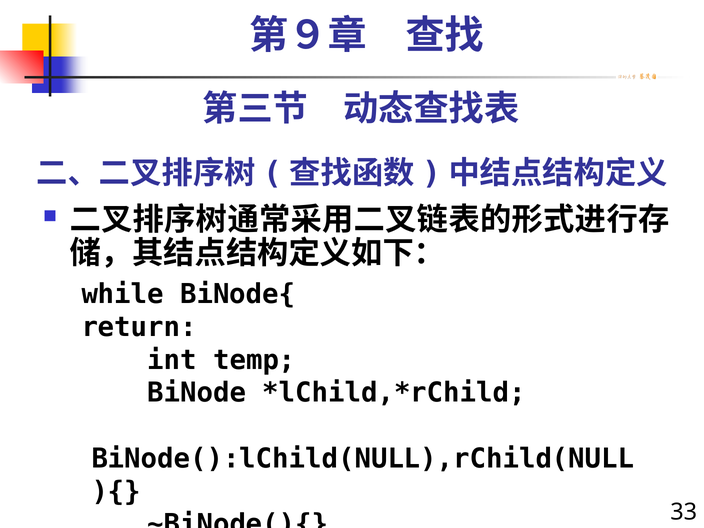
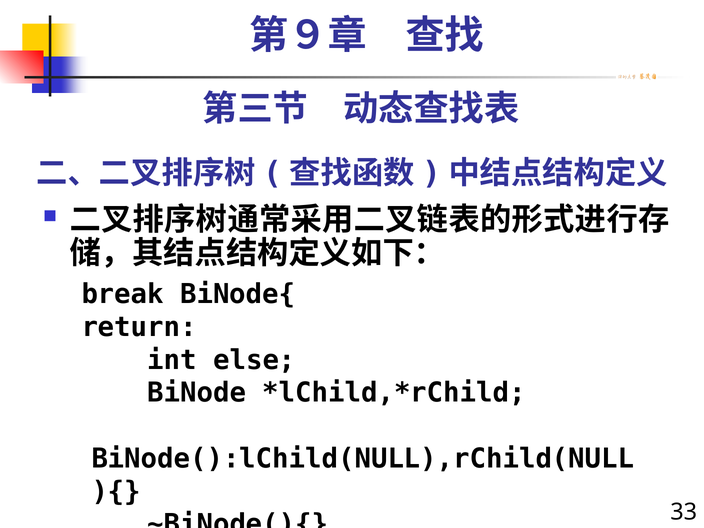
while: while -> break
temp: temp -> else
